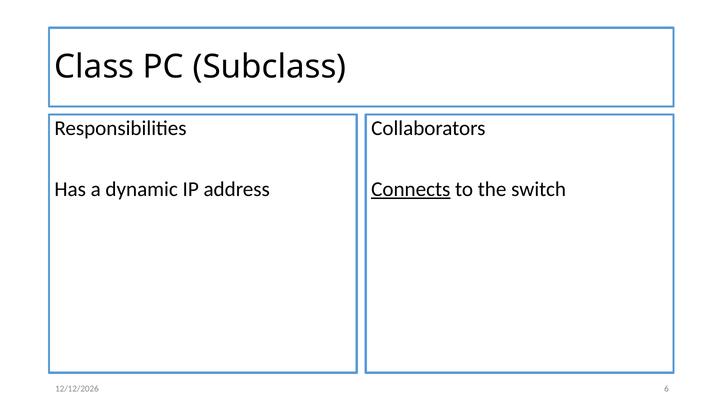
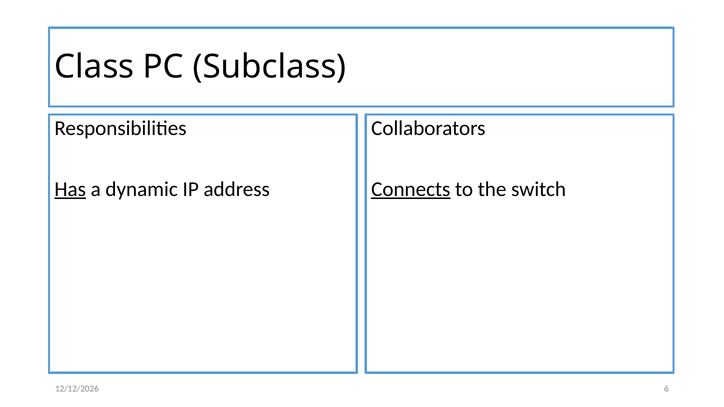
Has underline: none -> present
